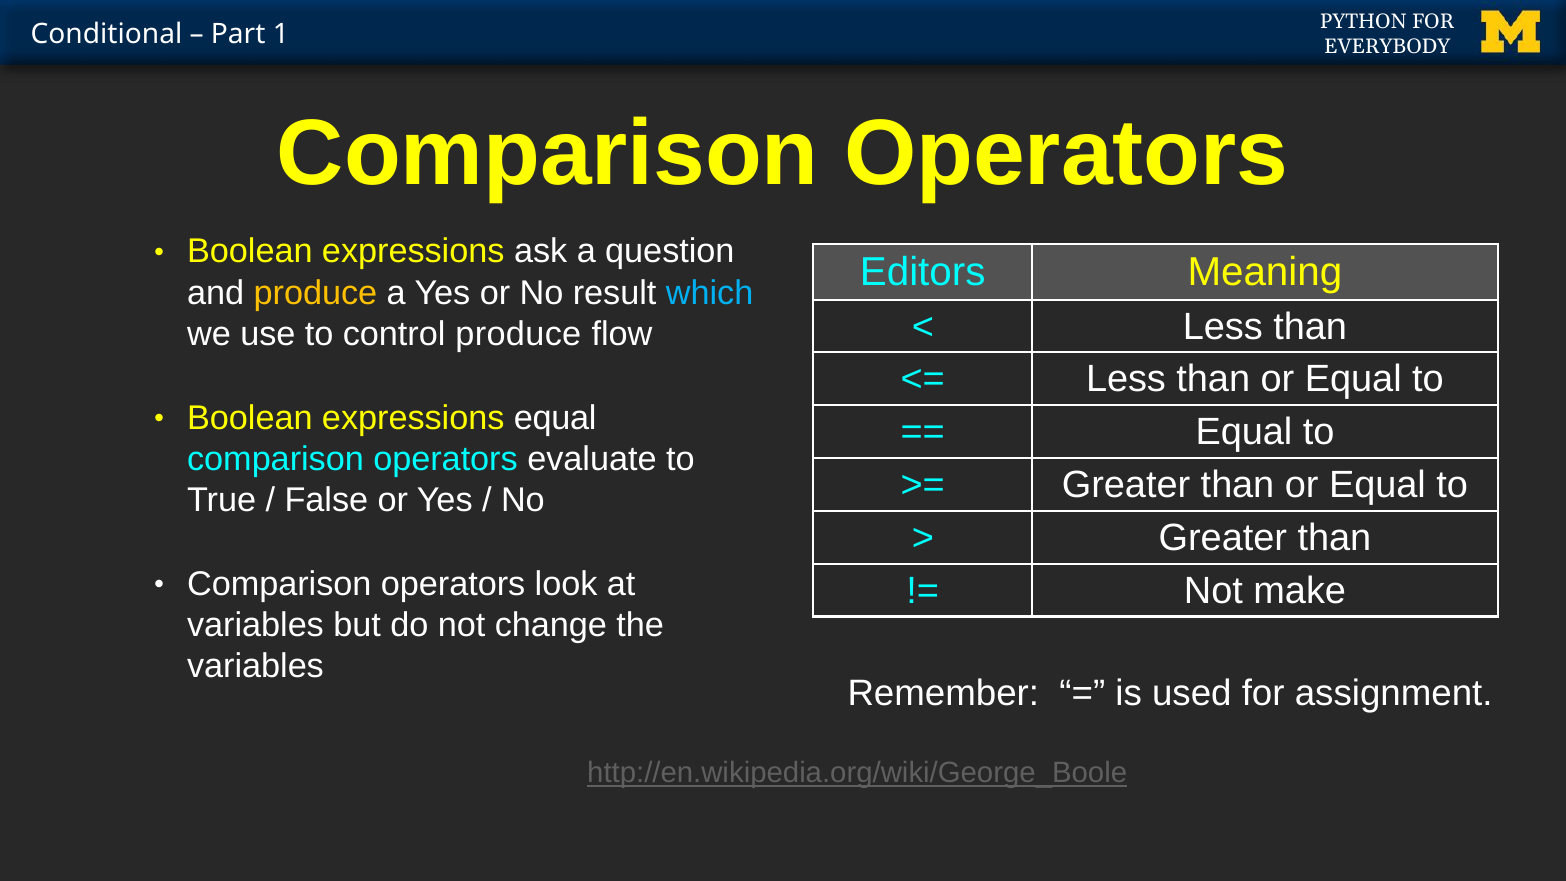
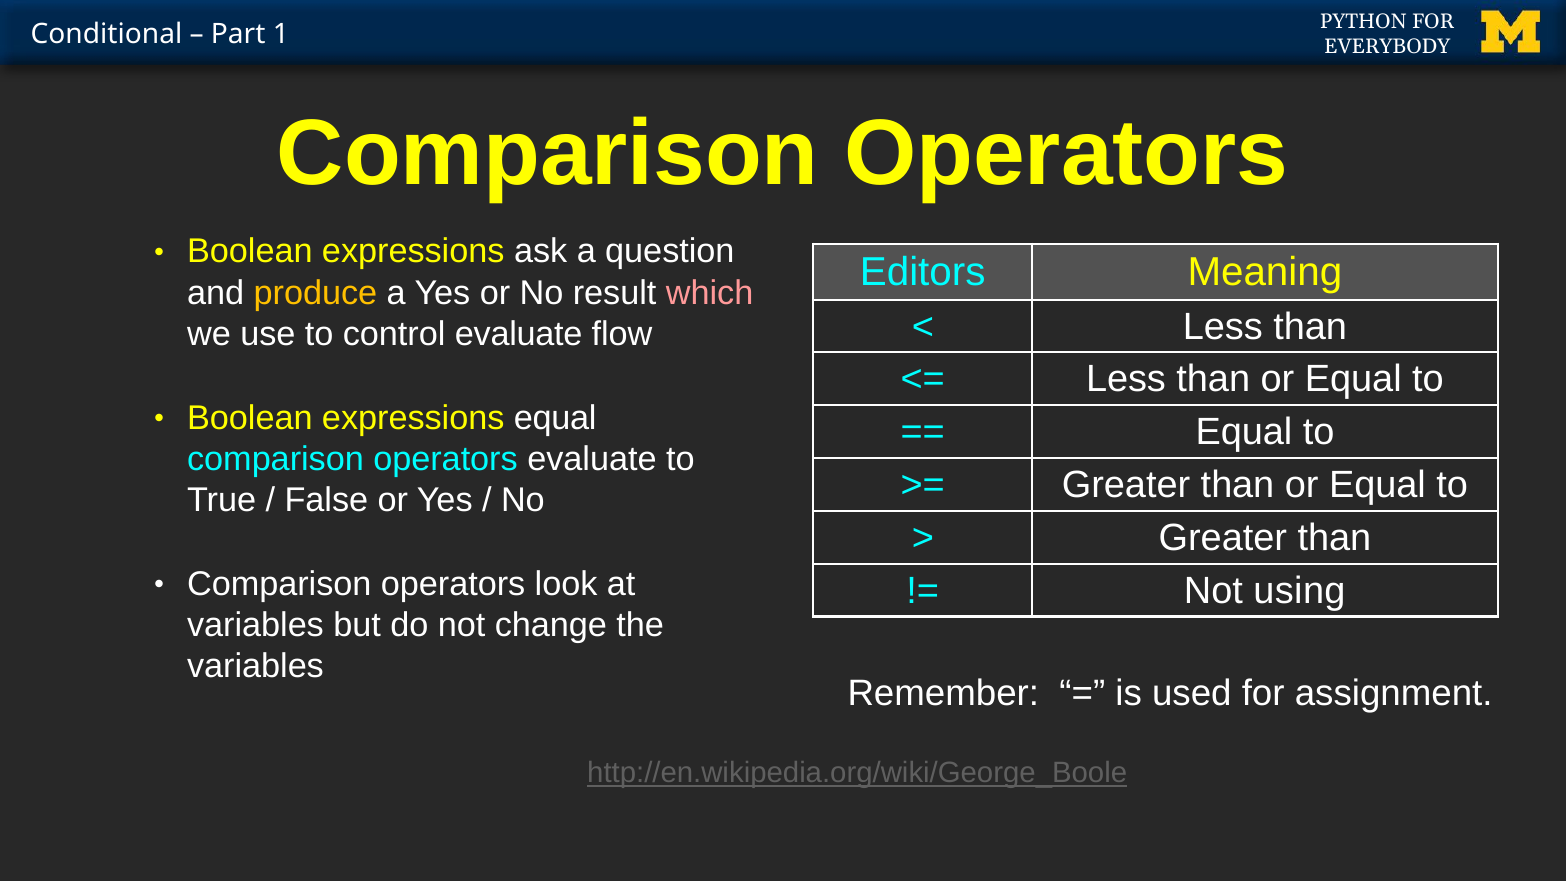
which colour: light blue -> pink
control produce: produce -> evaluate
make: make -> using
